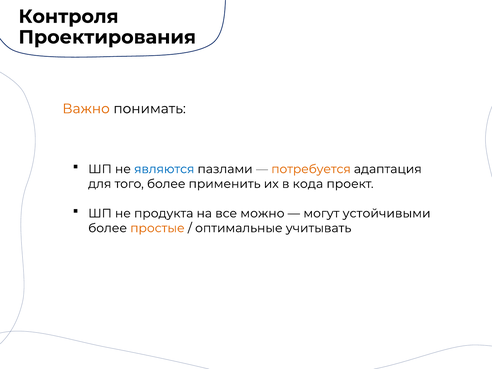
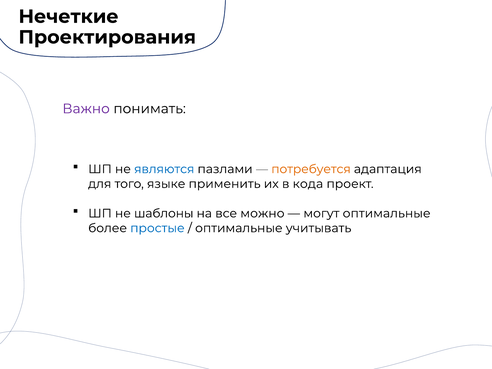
Контроля: Контроля -> Нечеткие
Важно colour: orange -> purple
того более: более -> языке
продукта: продукта -> шаблоны
могут устойчивыми: устойчивыми -> оптимальные
простые colour: orange -> blue
